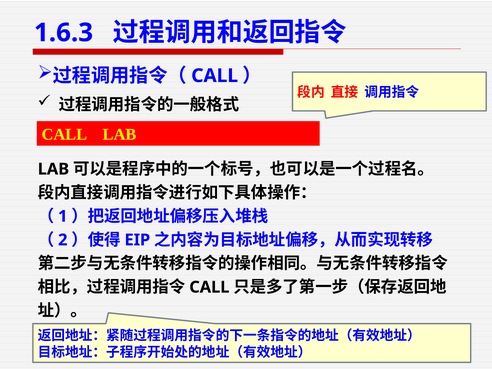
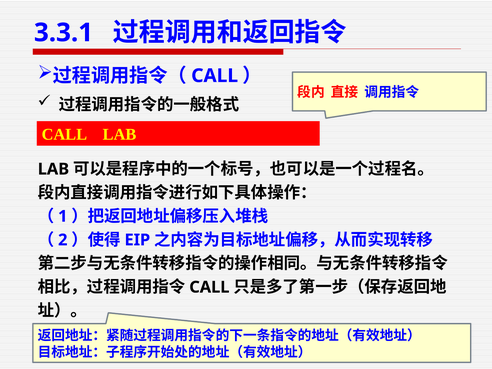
1.6.3: 1.6.3 -> 3.3.1
